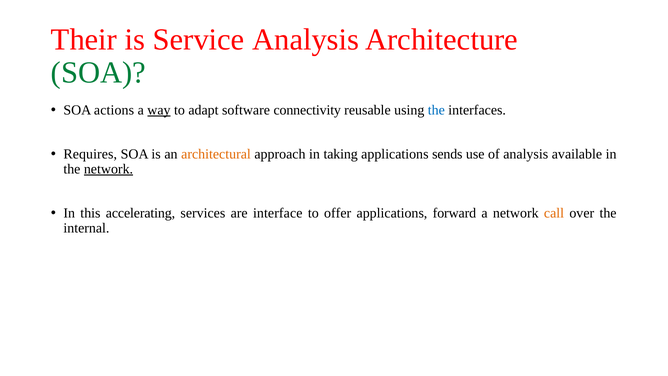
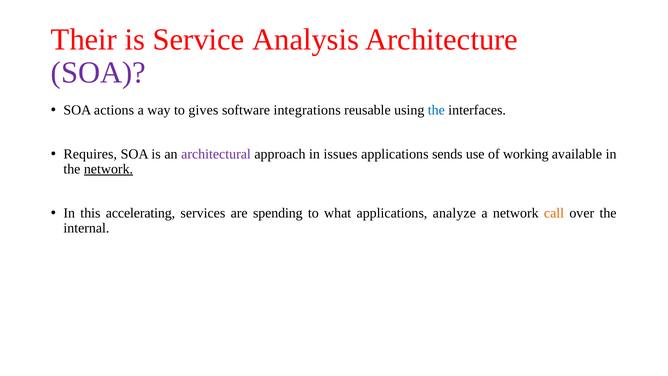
SOA at (98, 73) colour: green -> purple
way underline: present -> none
adapt: adapt -> gives
connectivity: connectivity -> integrations
architectural colour: orange -> purple
taking: taking -> issues
of analysis: analysis -> working
interface: interface -> spending
offer: offer -> what
forward: forward -> analyze
